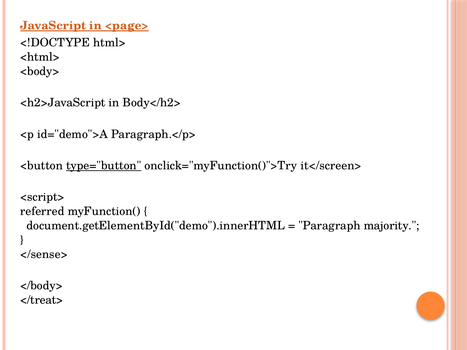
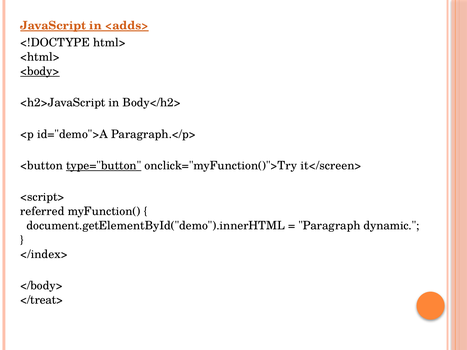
<page>: <page> -> <adds>
<body> underline: none -> present
majority: majority -> dynamic
</sense>: </sense> -> </index>
